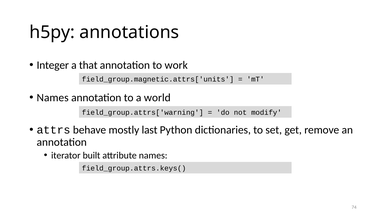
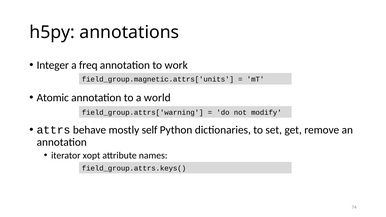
that: that -> freq
Names at (53, 98): Names -> Atomic
last: last -> self
built: built -> xopt
